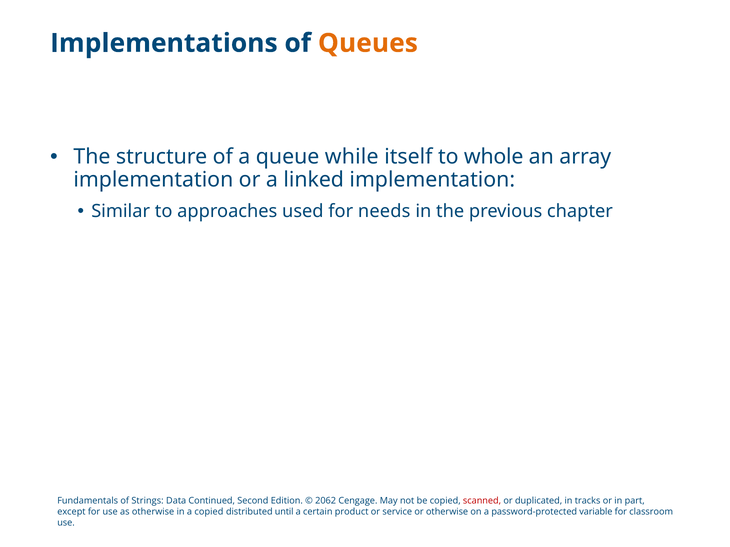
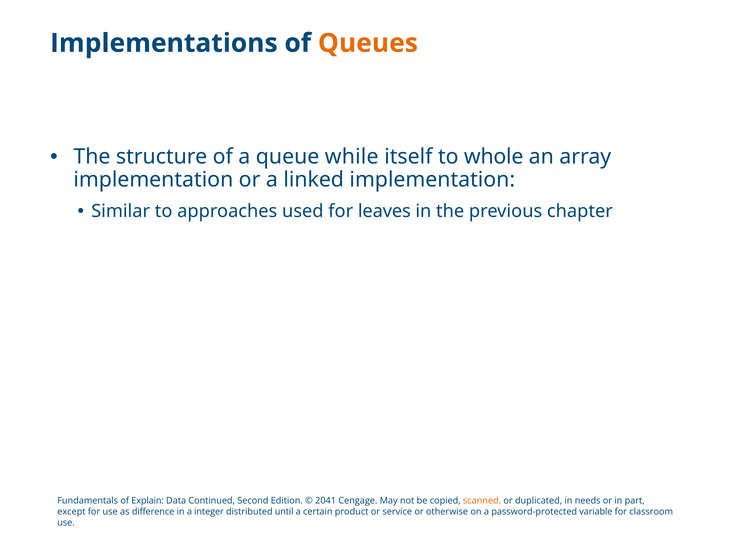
needs: needs -> leaves
Strings: Strings -> Explain
2062: 2062 -> 2041
scanned colour: red -> orange
tracks: tracks -> needs
as otherwise: otherwise -> difference
a copied: copied -> integer
